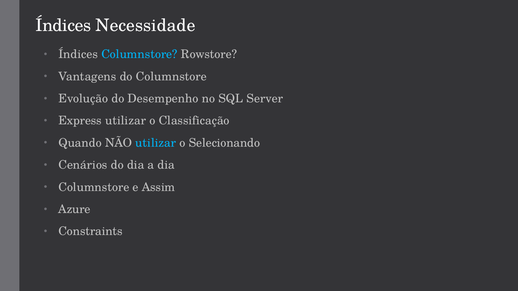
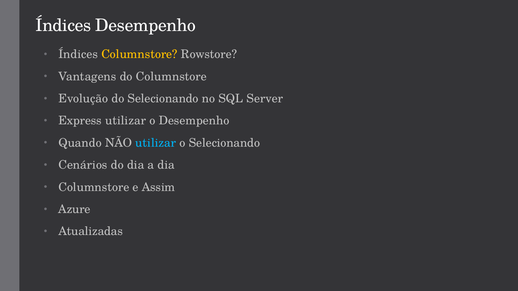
Índices Necessidade: Necessidade -> Desempenho
Columnstore at (139, 54) colour: light blue -> yellow
do Desempenho: Desempenho -> Selecionando
o Classificação: Classificação -> Desempenho
Constraints: Constraints -> Atualizadas
